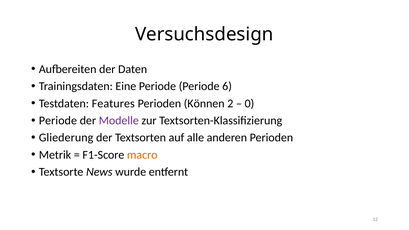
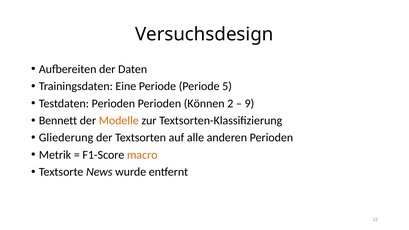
6: 6 -> 5
Testdaten Features: Features -> Perioden
0: 0 -> 9
Periode at (58, 121): Periode -> Bennett
Modelle colour: purple -> orange
